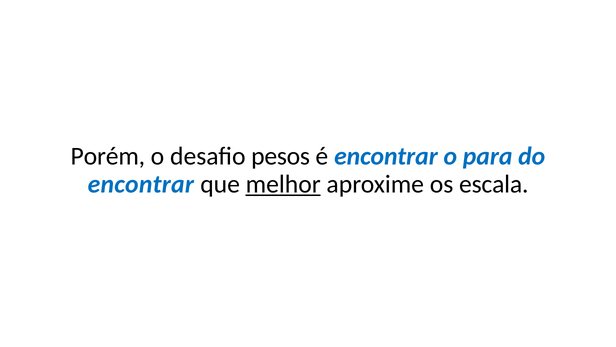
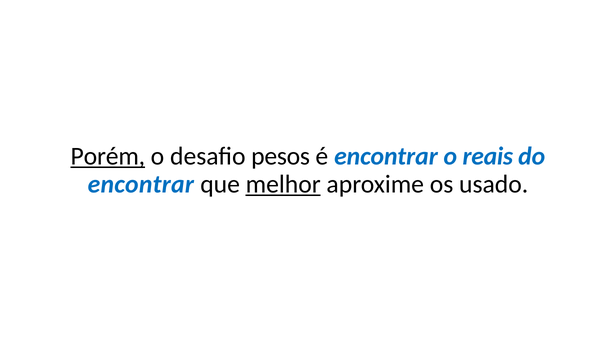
Porém underline: none -> present
para: para -> reais
escala: escala -> usado
